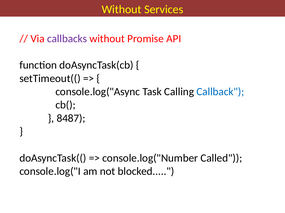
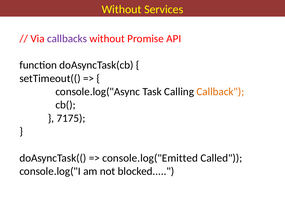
Callback colour: blue -> orange
8487: 8487 -> 7175
console.log("Number: console.log("Number -> console.log("Emitted
